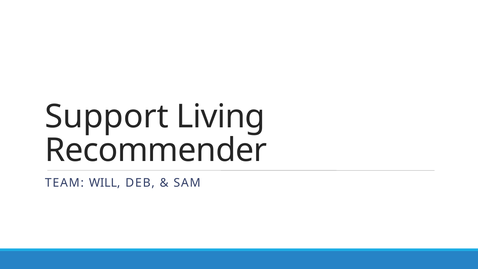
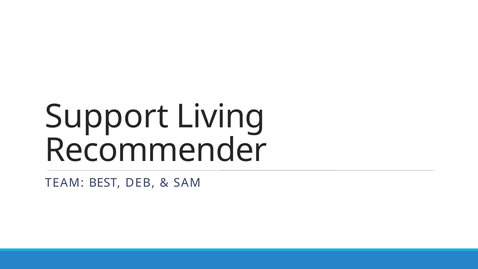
WILL: WILL -> BEST
